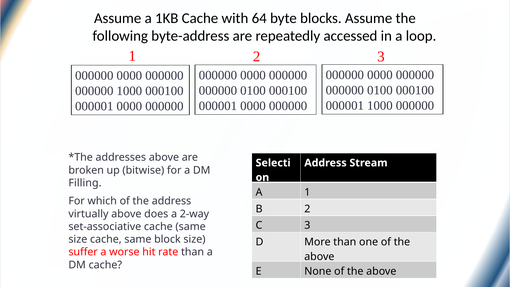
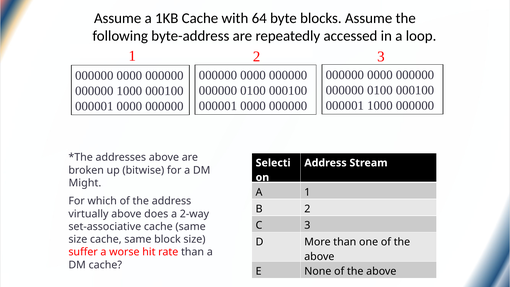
Filling: Filling -> Might
